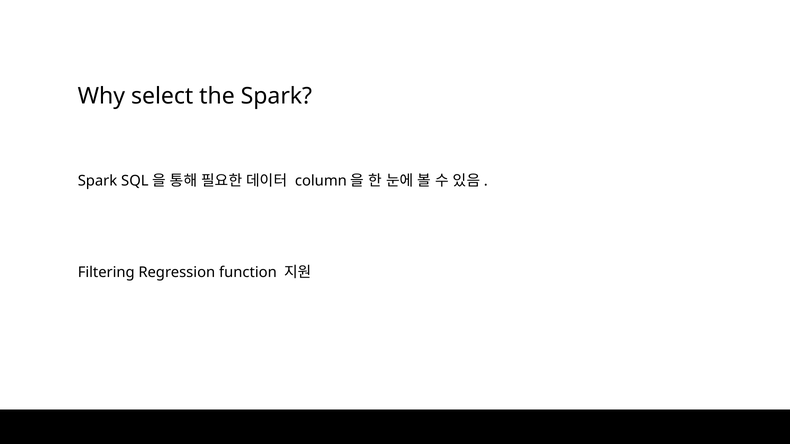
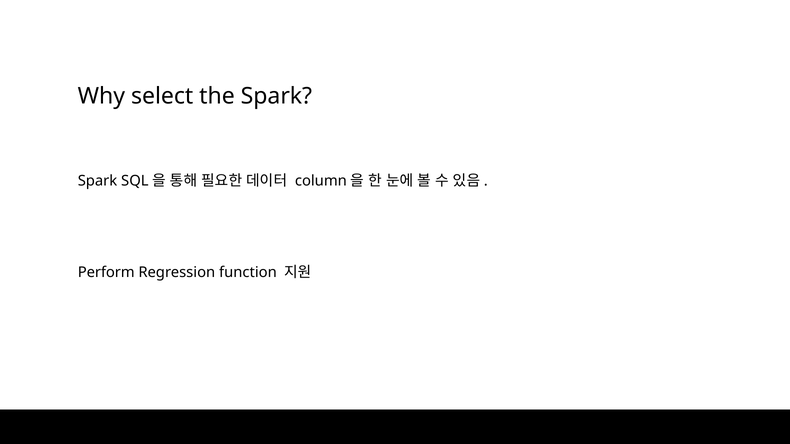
Filtering: Filtering -> Perform
